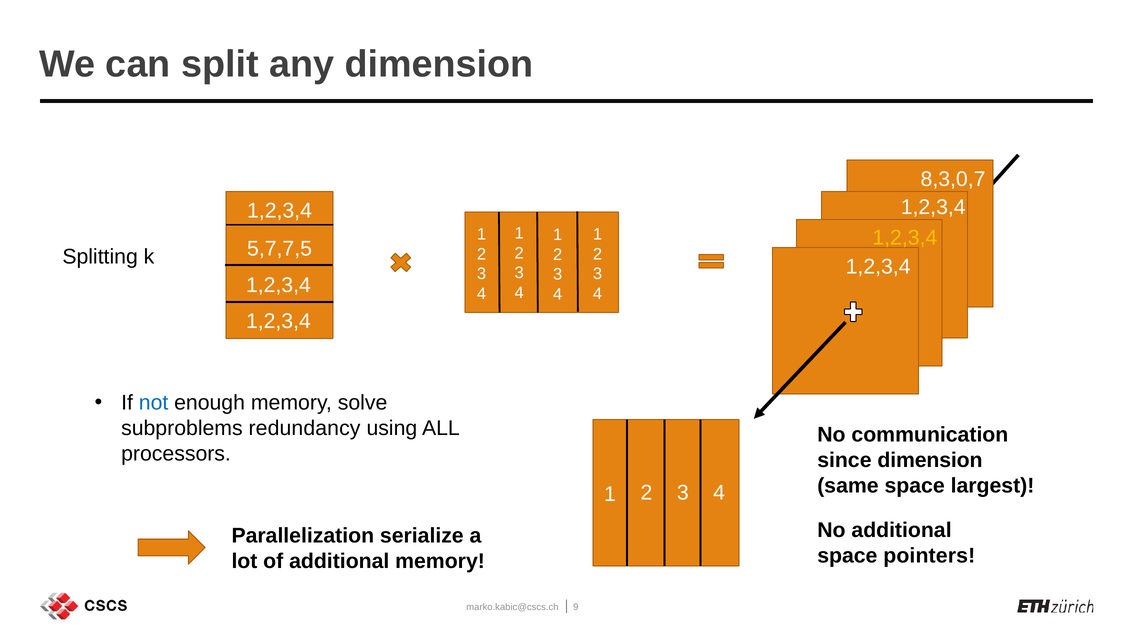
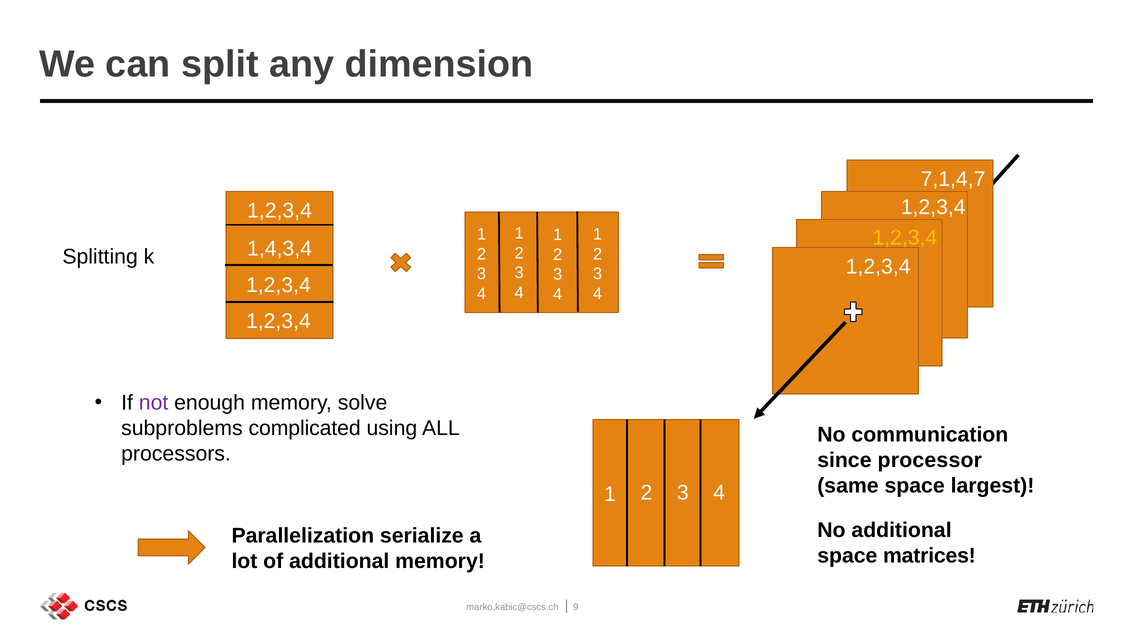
8,3,0,7: 8,3,0,7 -> 7,1,4,7
5,7,7,5: 5,7,7,5 -> 1,4,3,4
not colour: blue -> purple
redundancy: redundancy -> complicated
since dimension: dimension -> processor
pointers: pointers -> matrices
